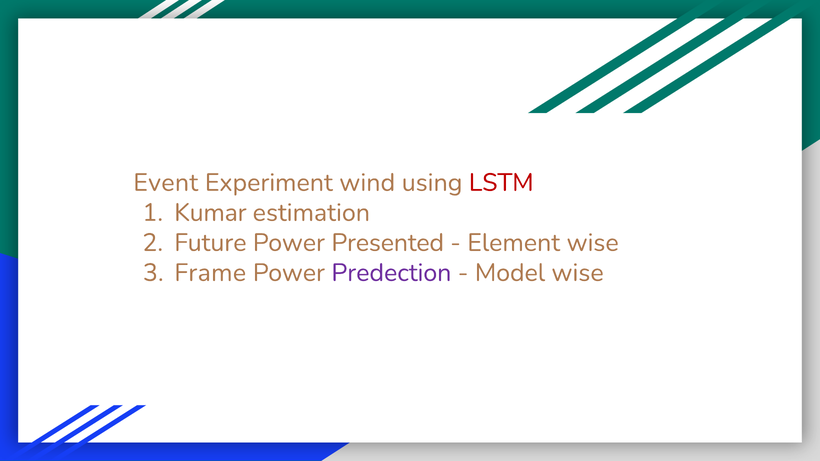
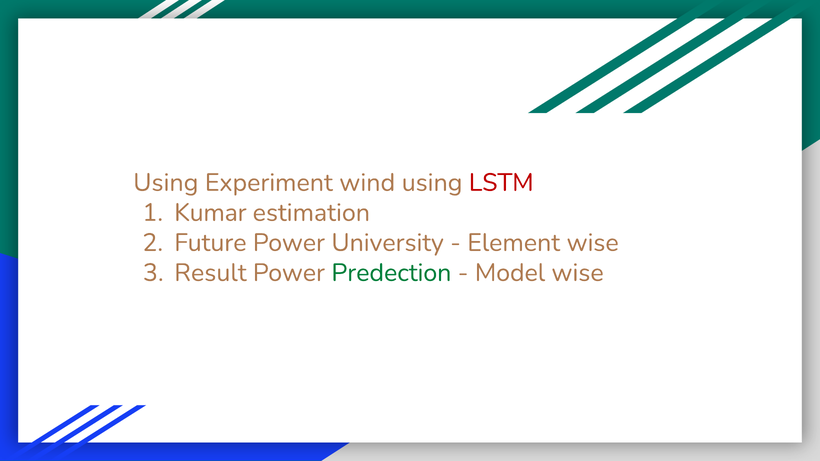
Event at (166, 183): Event -> Using
Presented: Presented -> University
Frame: Frame -> Result
Predection colour: purple -> green
